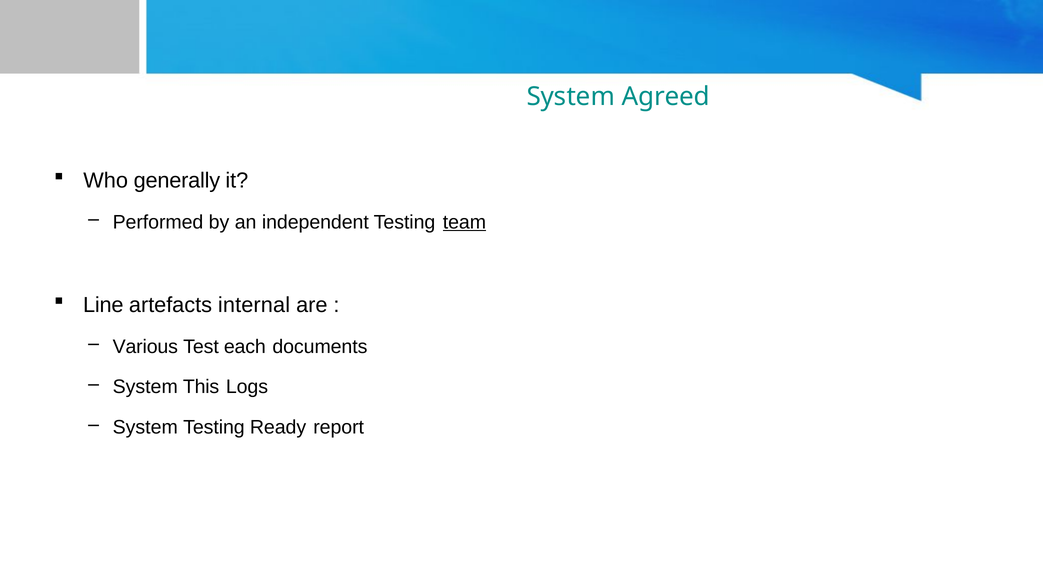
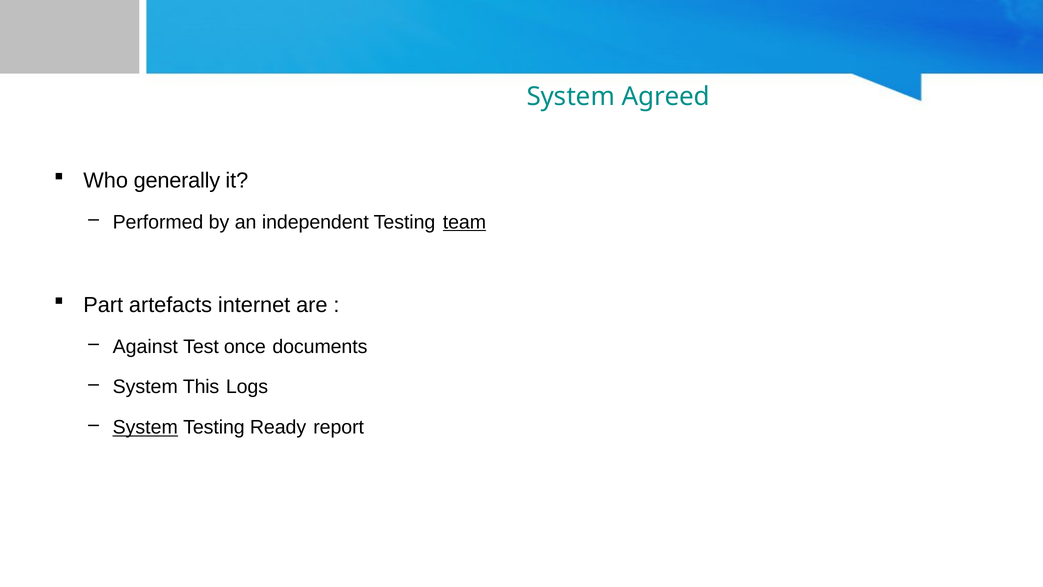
Line: Line -> Part
internal: internal -> internet
Various: Various -> Against
each: each -> once
System at (145, 427) underline: none -> present
